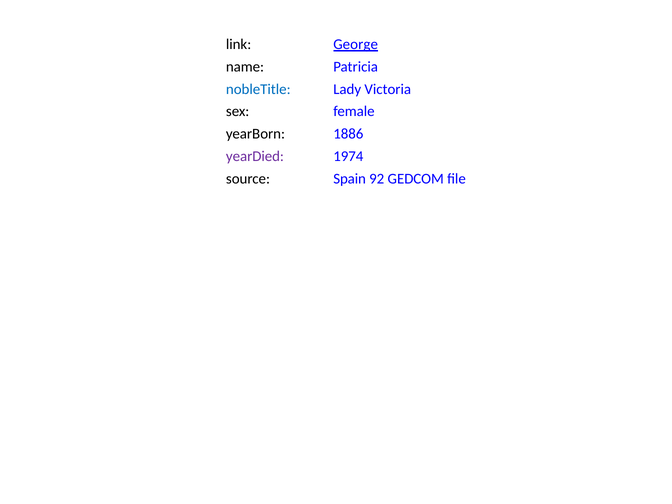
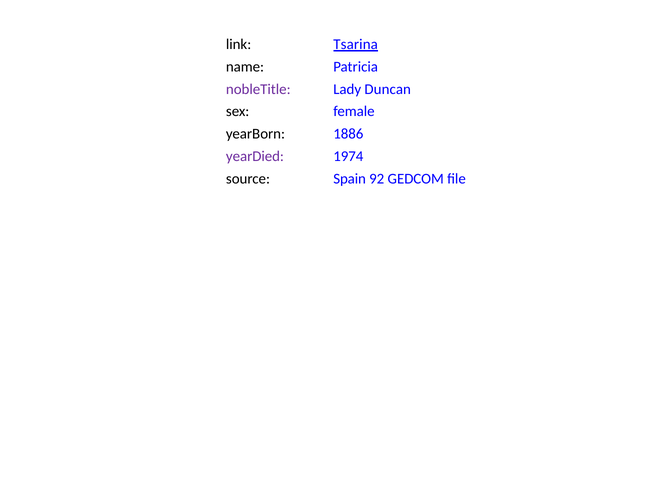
George: George -> Tsarina
nobleTitle colour: blue -> purple
Victoria: Victoria -> Duncan
